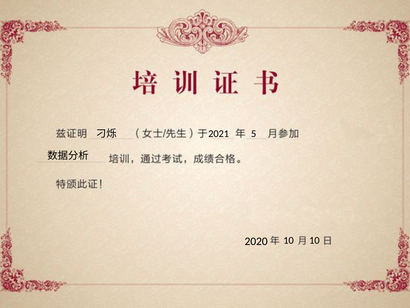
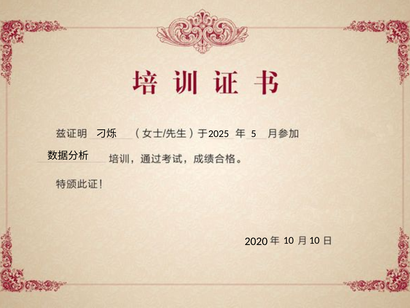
2021: 2021 -> 2025
